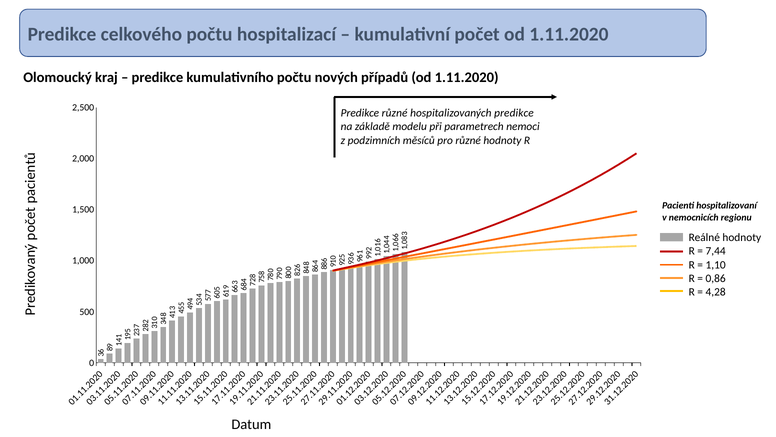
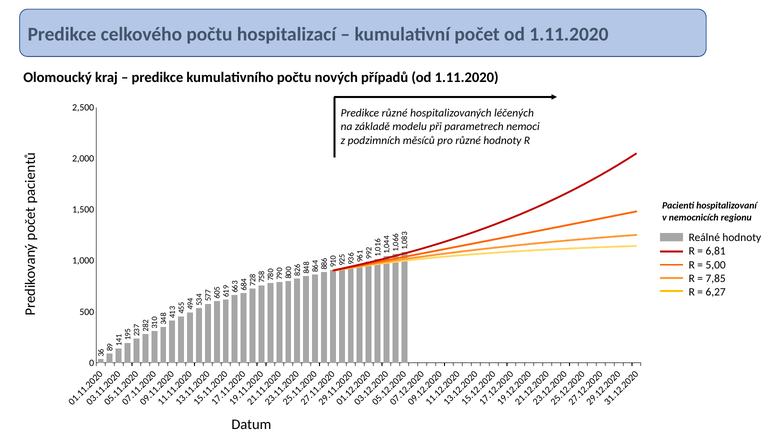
hospitalizovaných predikce: predikce -> léčených
7,44: 7,44 -> 6,81
1,10: 1,10 -> 5,00
0,86: 0,86 -> 7,85
4,28: 4,28 -> 6,27
